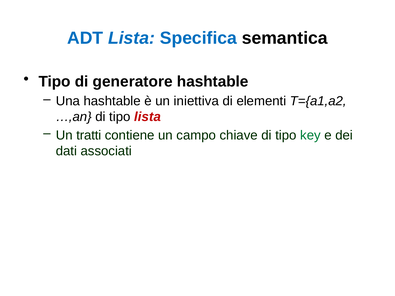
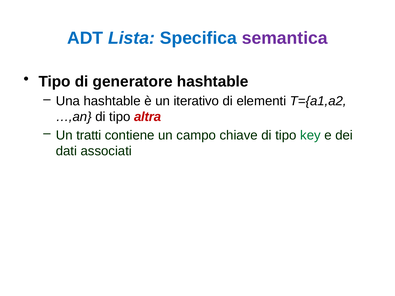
semantica colour: black -> purple
iniettiva: iniettiva -> iterativo
tipo lista: lista -> altra
